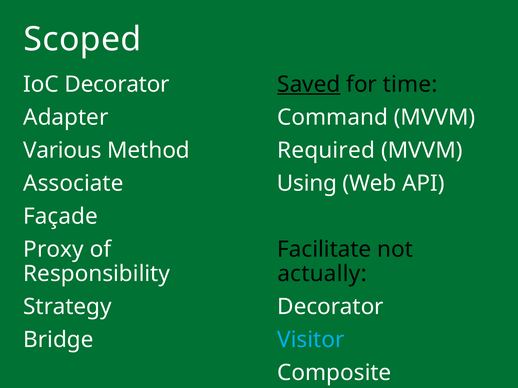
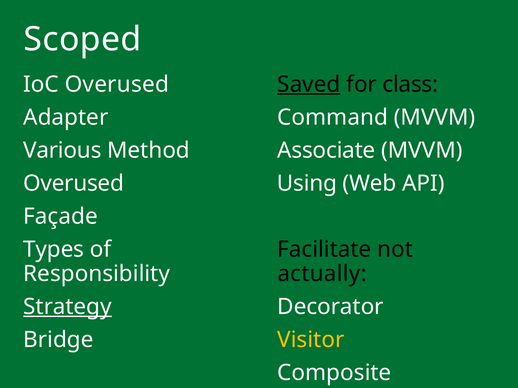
IoC Decorator: Decorator -> Overused
time: time -> class
Required: Required -> Associate
Associate at (73, 184): Associate -> Overused
Proxy: Proxy -> Types
Strategy underline: none -> present
Visitor colour: light blue -> yellow
